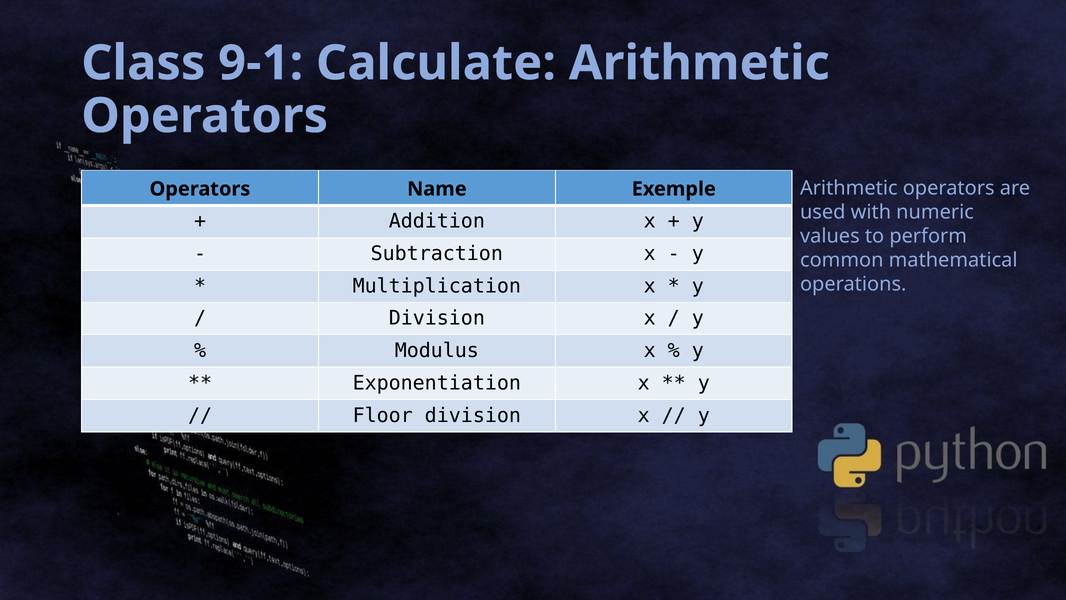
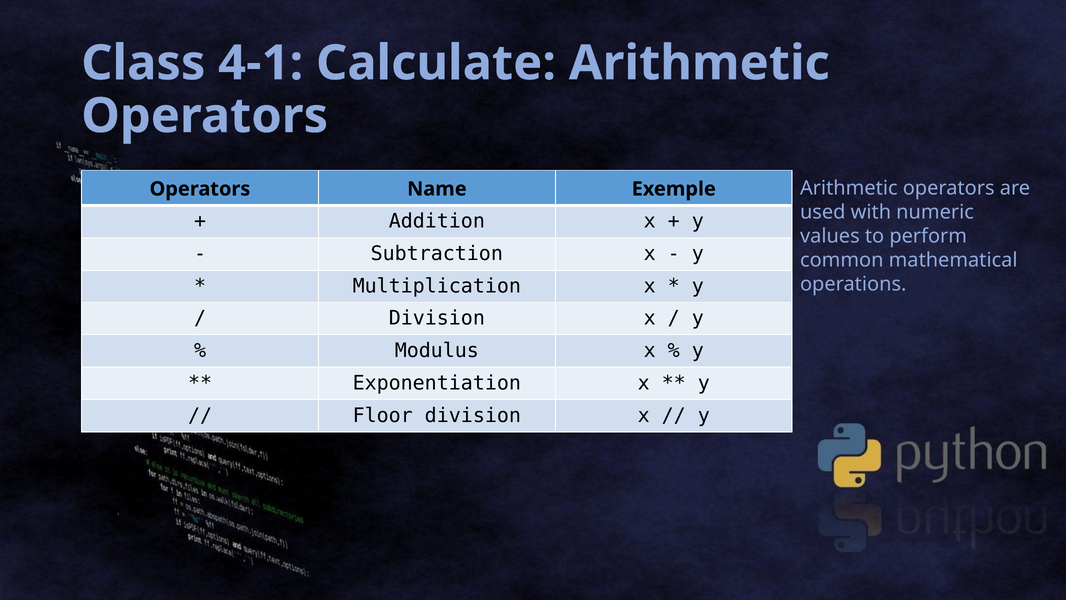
9-1: 9-1 -> 4-1
